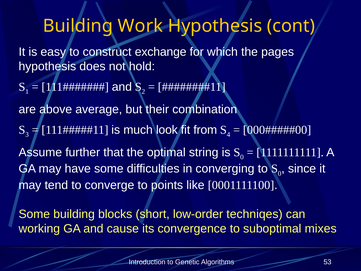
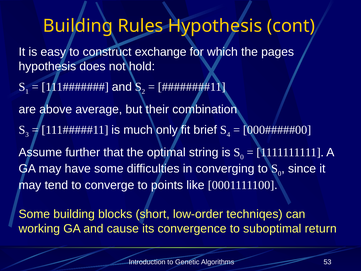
Work: Work -> Rules
look: look -> only
from: from -> brief
mixes: mixes -> return
